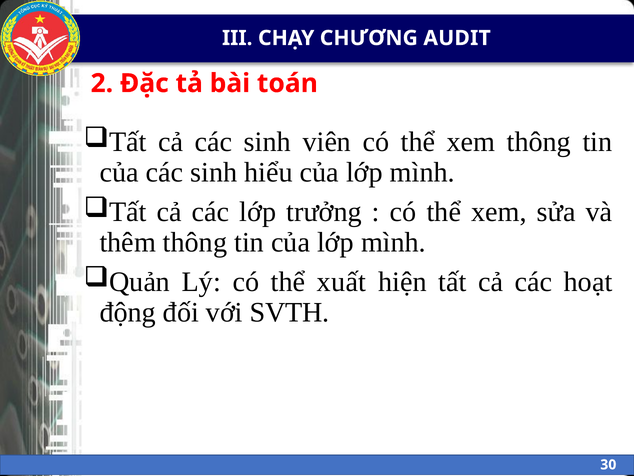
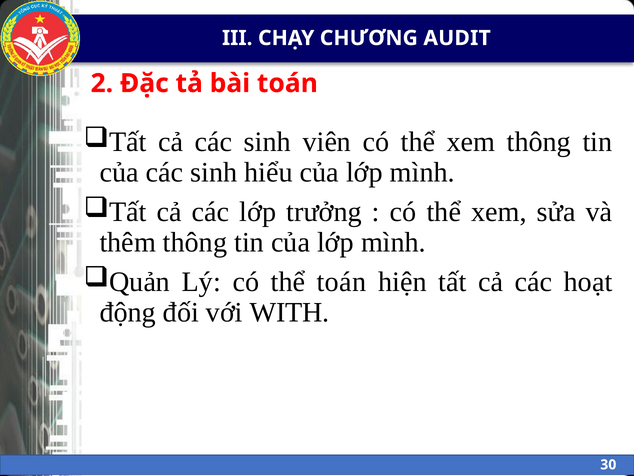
thể xuất: xuất -> toán
SVTH: SVTH -> WITH
